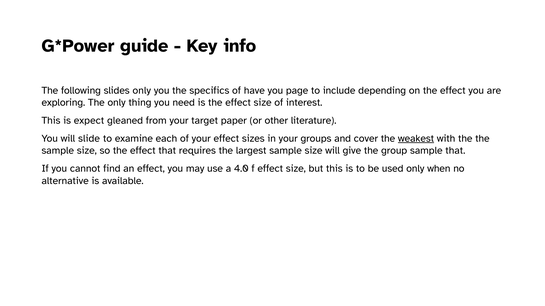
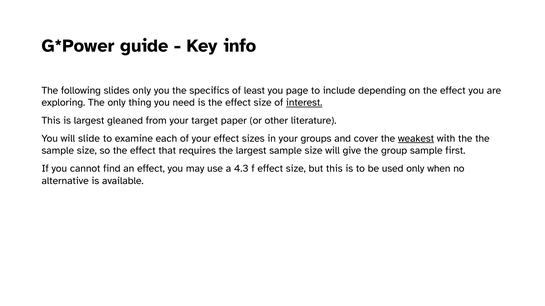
have: have -> least
interest underline: none -> present
is expect: expect -> largest
sample that: that -> first
4.0: 4.0 -> 4.3
